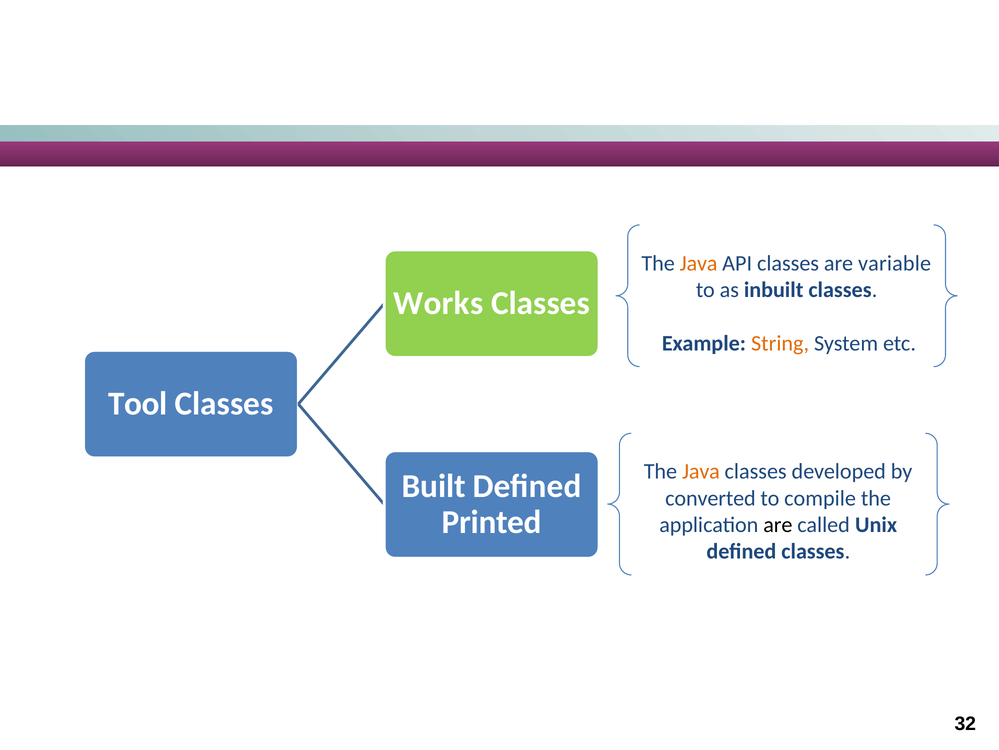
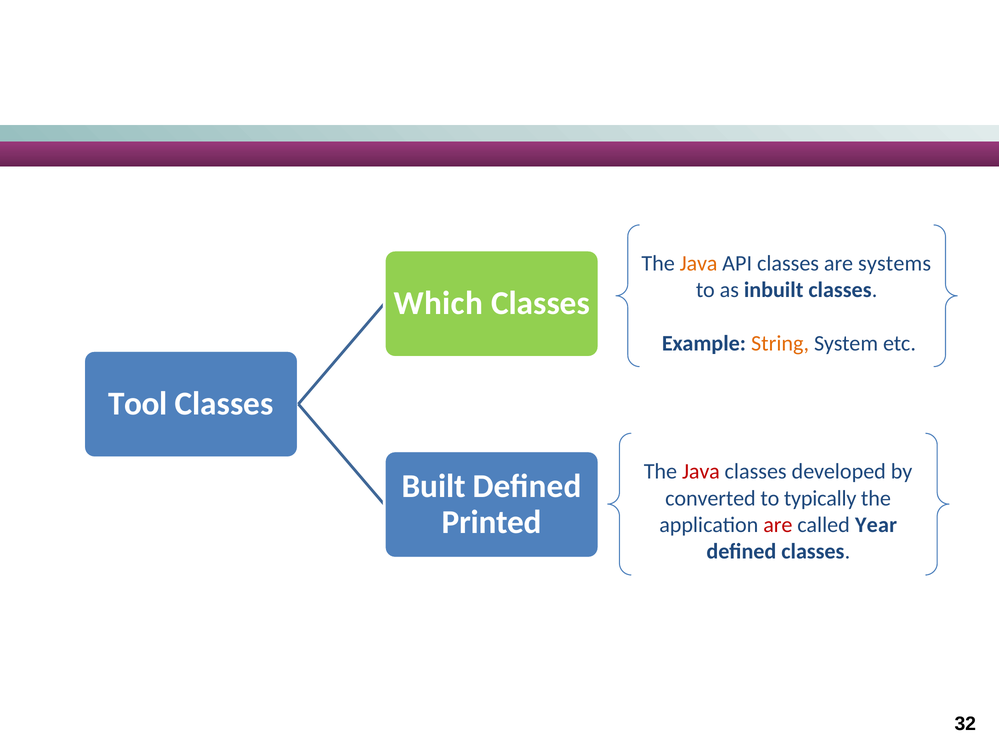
variable: variable -> systems
Works: Works -> Which
Java at (701, 471) colour: orange -> red
compile: compile -> typically
are at (778, 524) colour: black -> red
Unix: Unix -> Year
